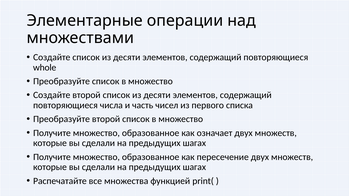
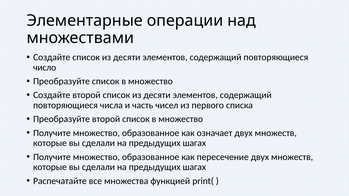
whole: whole -> число
